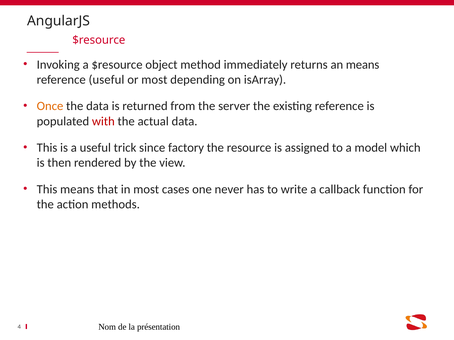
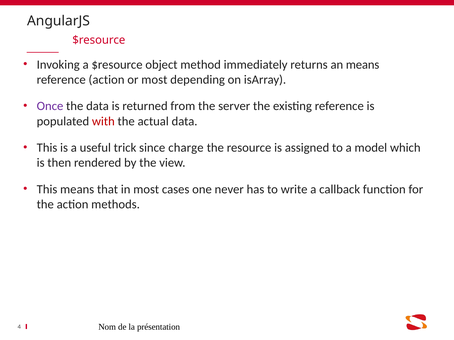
reference useful: useful -> action
Once colour: orange -> purple
factory: factory -> charge
